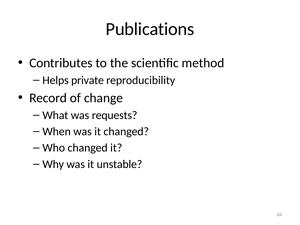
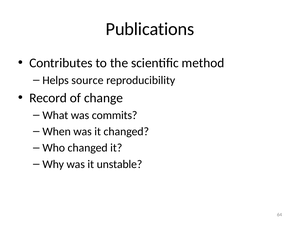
private: private -> source
requests: requests -> commits
